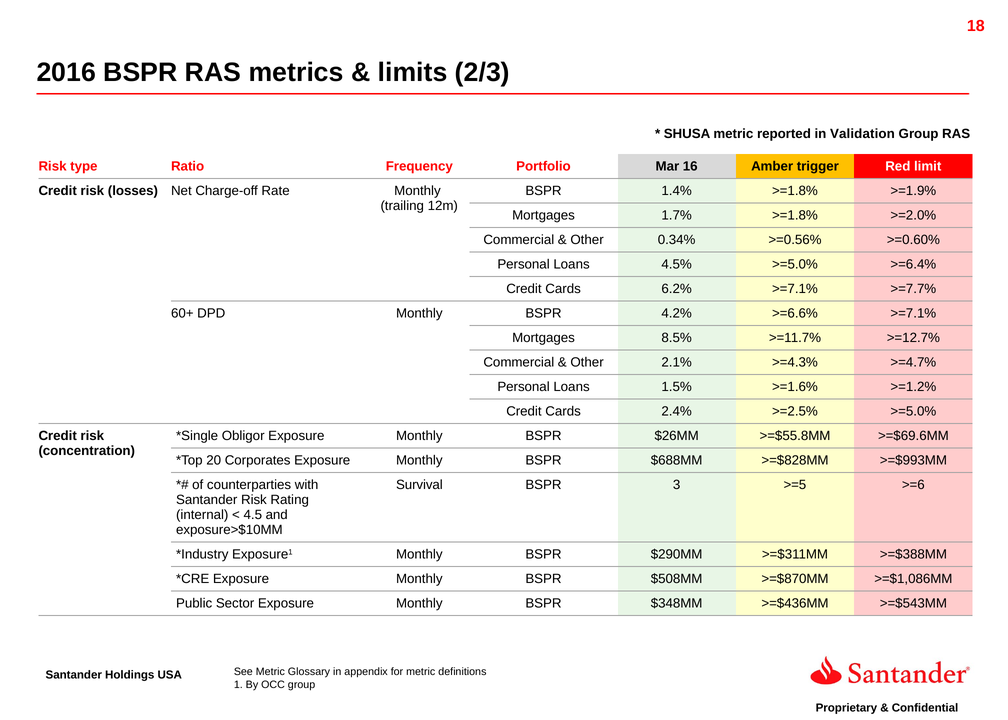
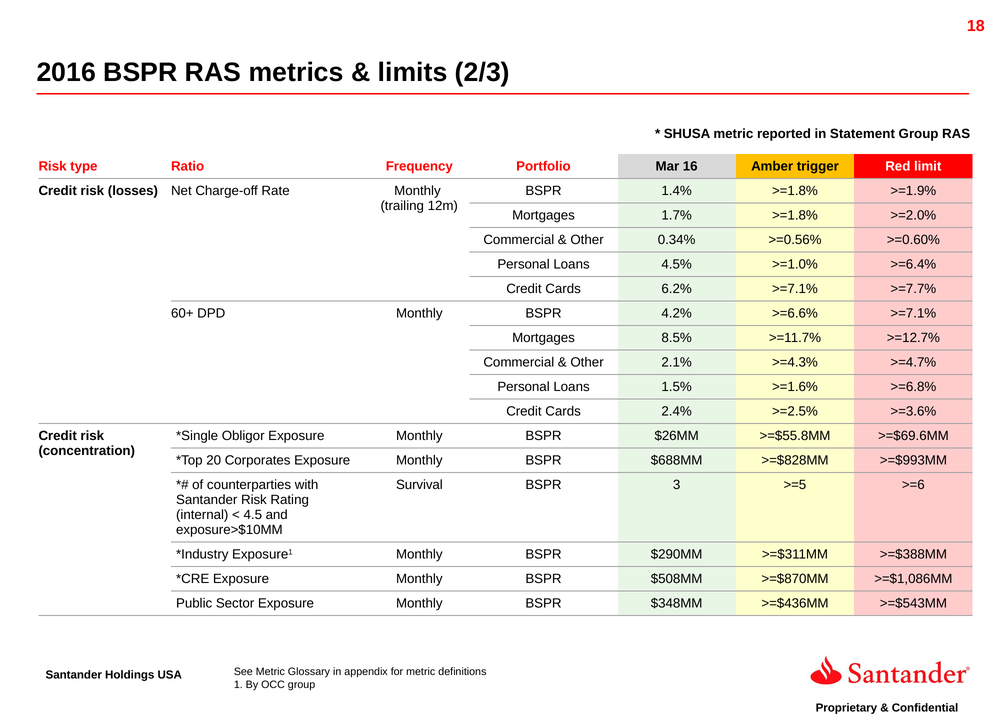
Validation: Validation -> Statement
4.5% >=5.0%: >=5.0% -> >=1.0%
>=1.2%: >=1.2% -> >=6.8%
>=2.5% >=5.0%: >=5.0% -> >=3.6%
